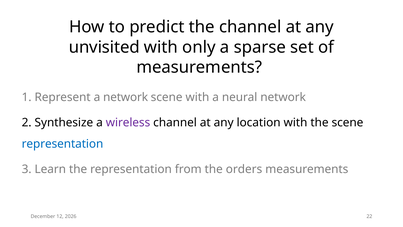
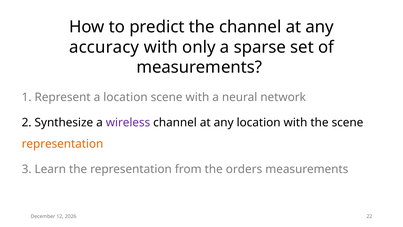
unvisited: unvisited -> accuracy
a network: network -> location
representation at (62, 144) colour: blue -> orange
